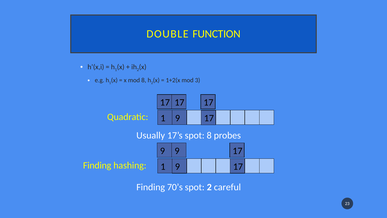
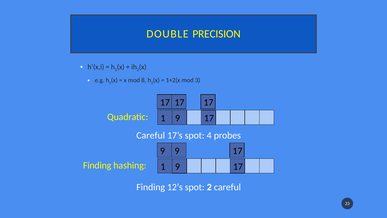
FUNCTION: FUNCTION -> PRECISION
Usually at (151, 135): Usually -> Careful
spot 8: 8 -> 4
70’s: 70’s -> 12’s
